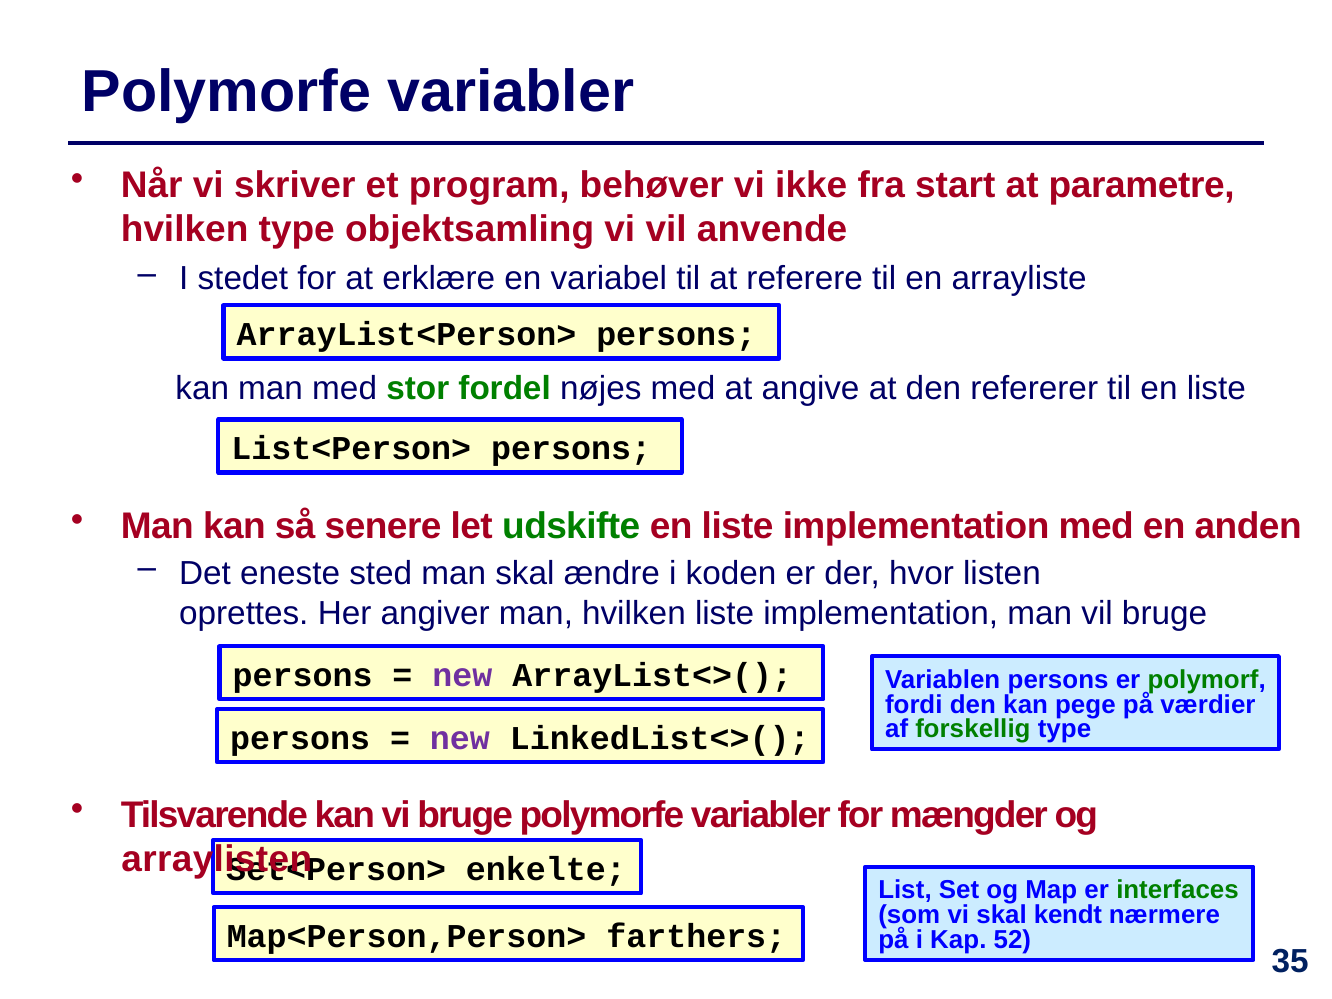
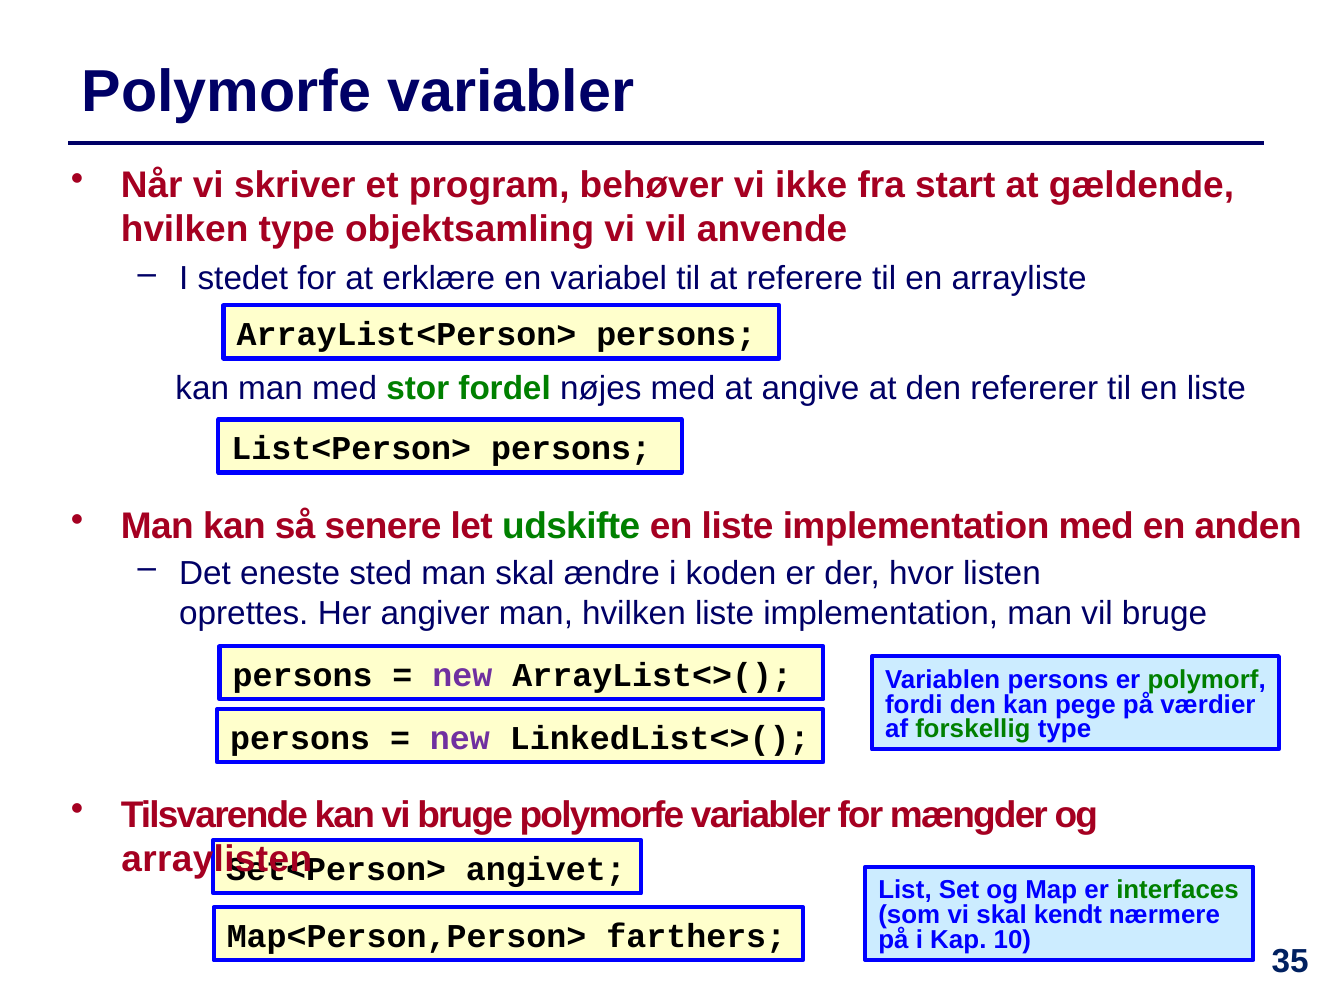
parametre: parametre -> gældende
enkelte: enkelte -> angivet
52: 52 -> 10
